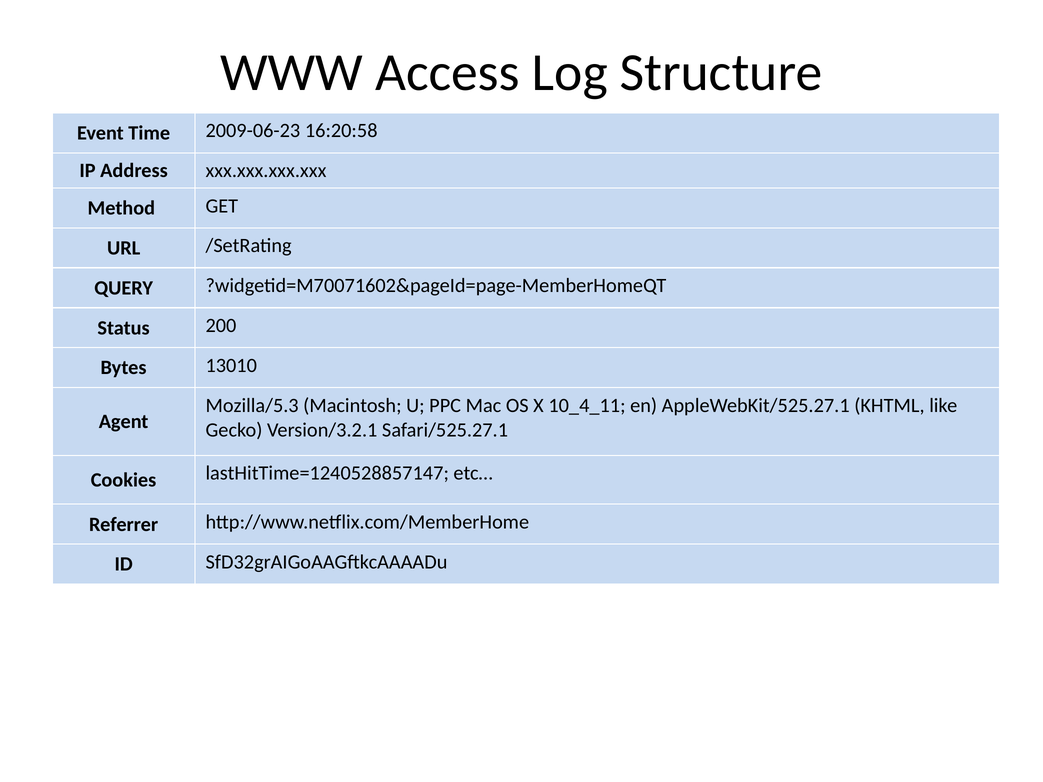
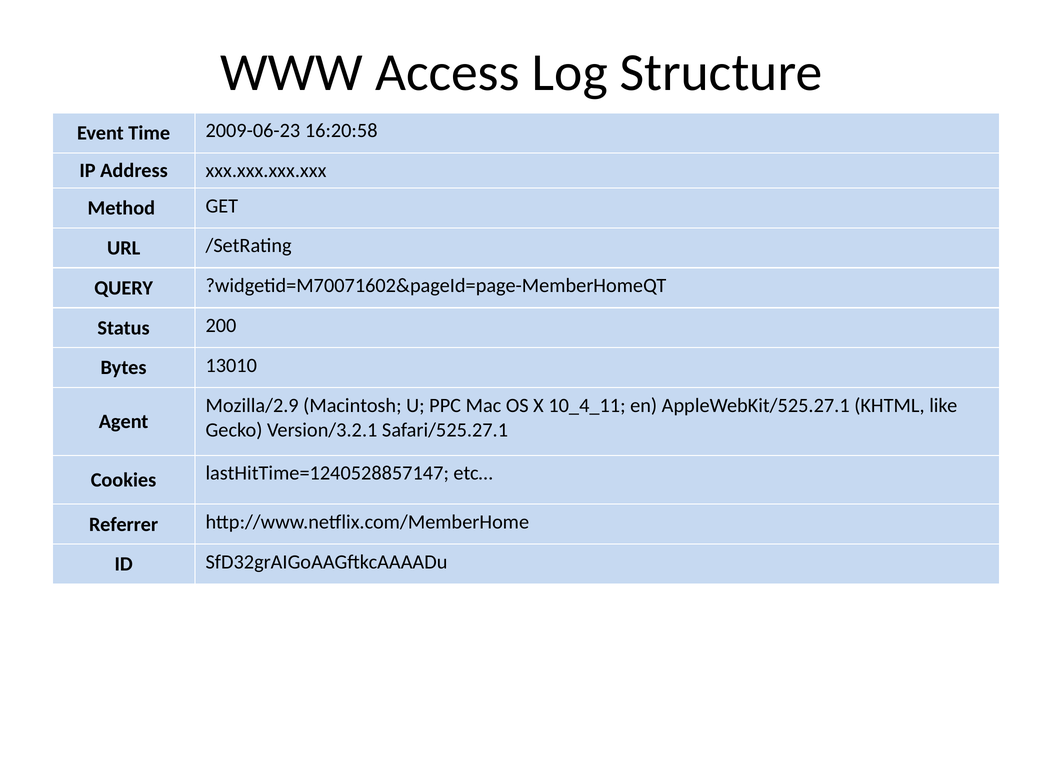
Mozilla/5.3: Mozilla/5.3 -> Mozilla/2.9
